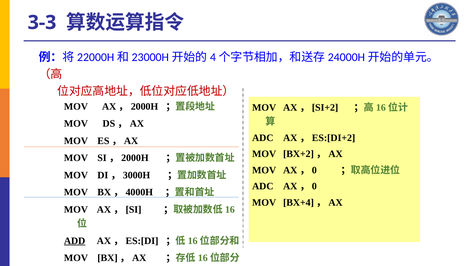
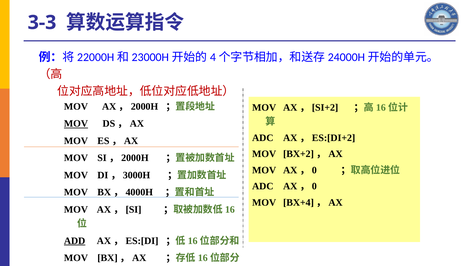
MOV at (76, 123) underline: none -> present
